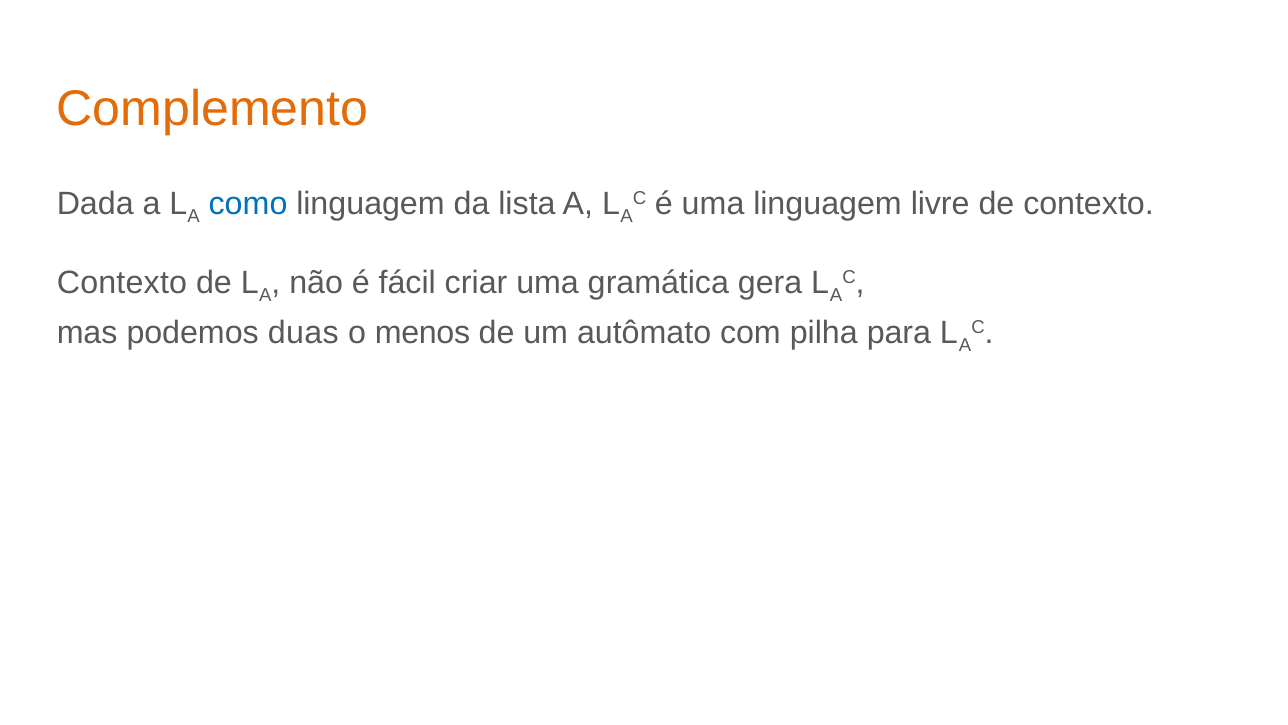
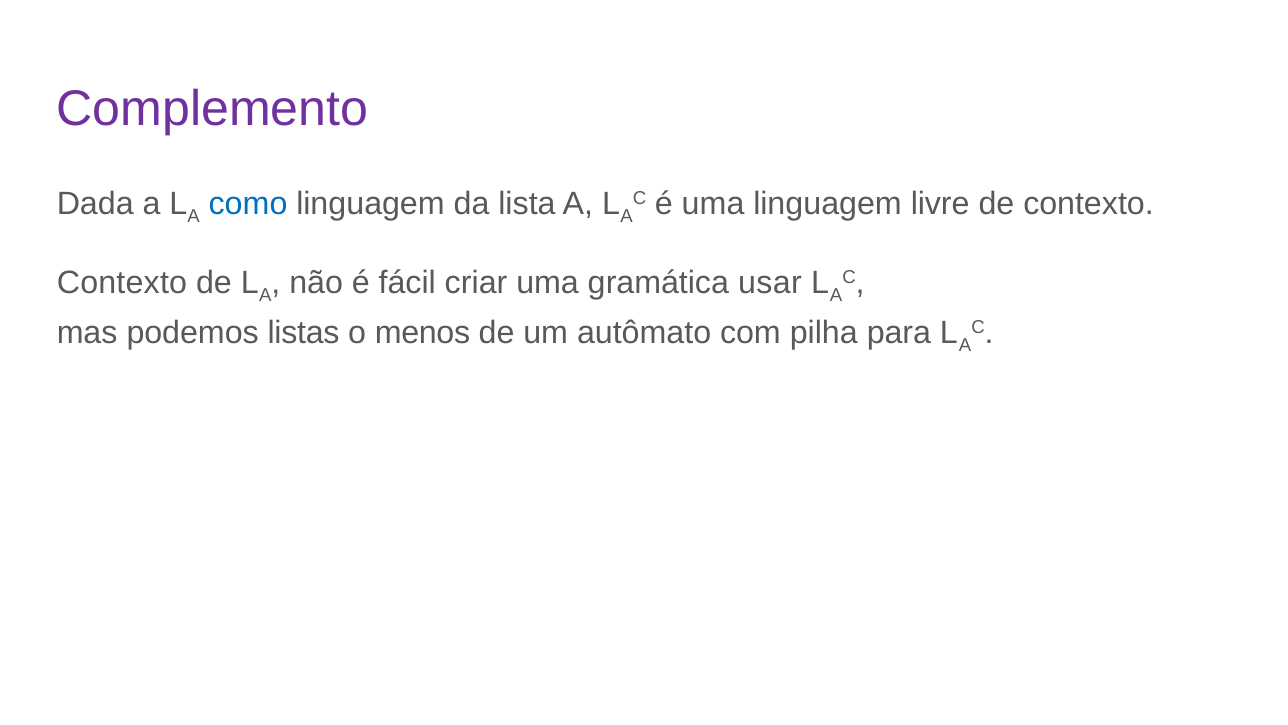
Complemento colour: orange -> purple
gera: gera -> usar
duas: duas -> listas
